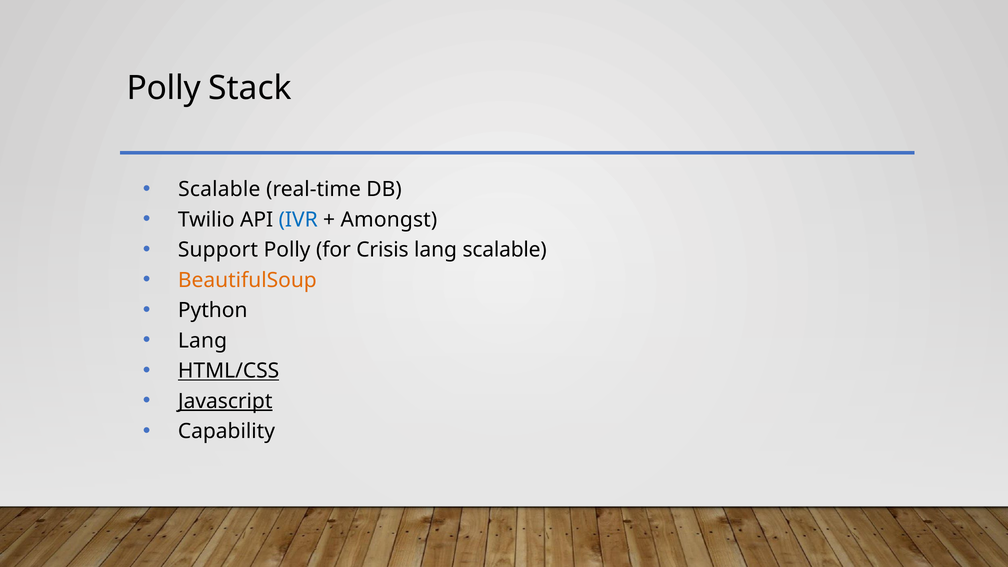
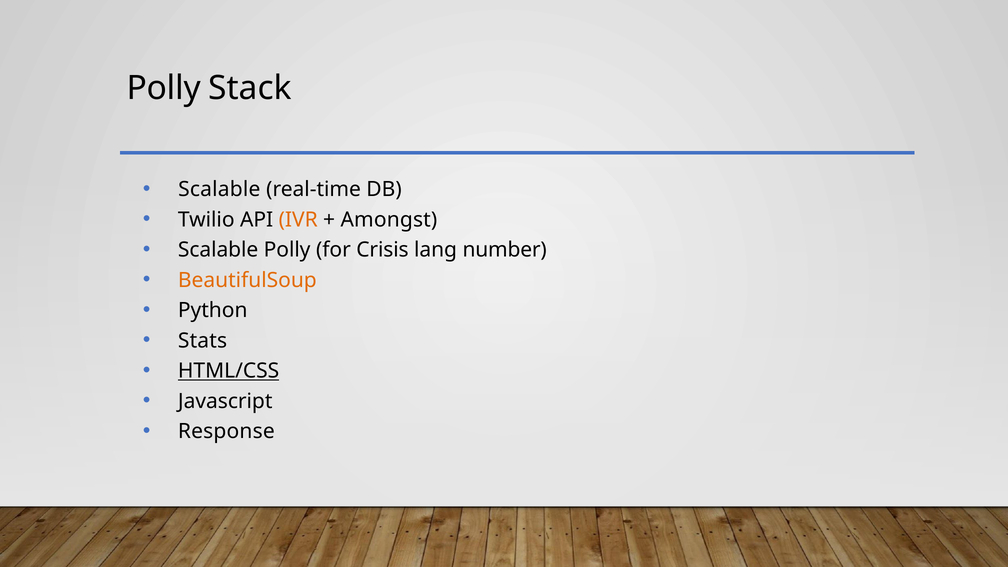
IVR colour: blue -> orange
Support at (218, 250): Support -> Scalable
lang scalable: scalable -> number
Lang at (203, 341): Lang -> Stats
Javascript underline: present -> none
Capability: Capability -> Response
